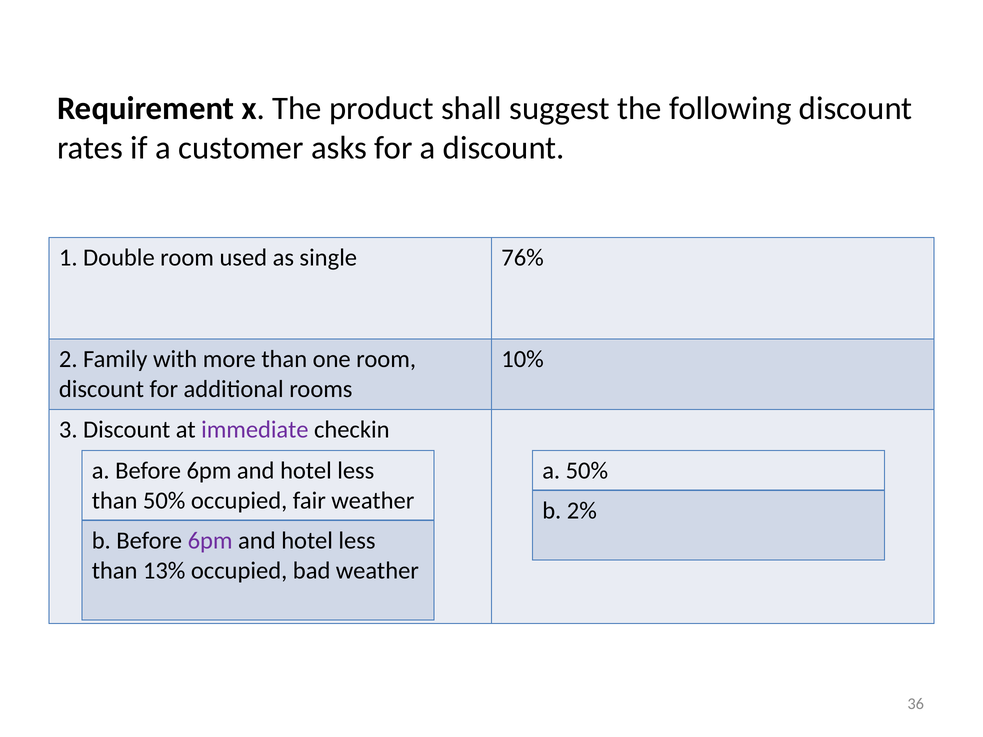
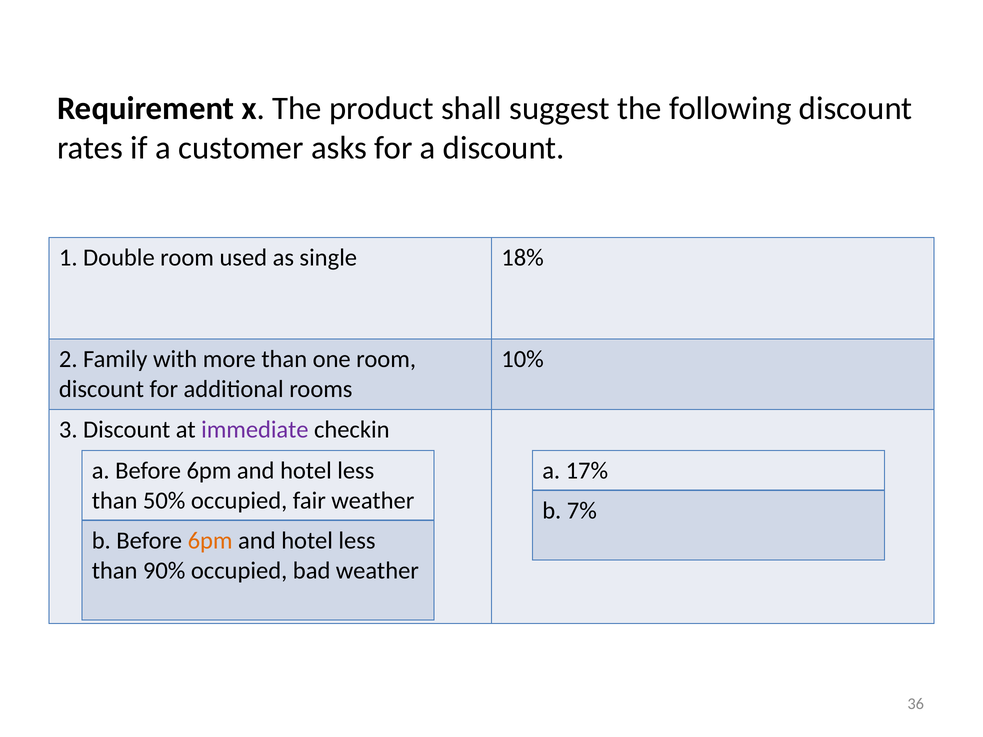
76%: 76% -> 18%
a 50%: 50% -> 17%
2%: 2% -> 7%
6pm at (210, 541) colour: purple -> orange
13%: 13% -> 90%
